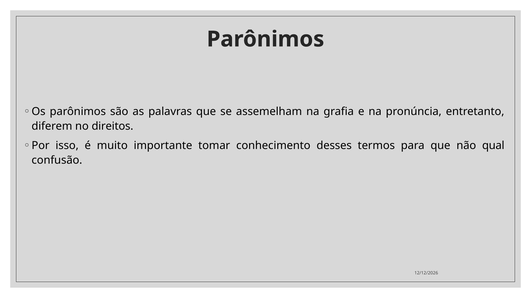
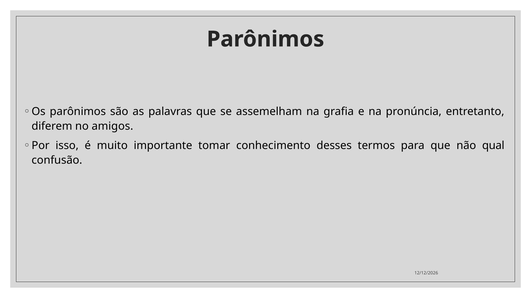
direitos: direitos -> amigos
